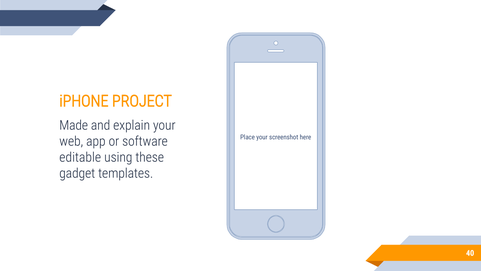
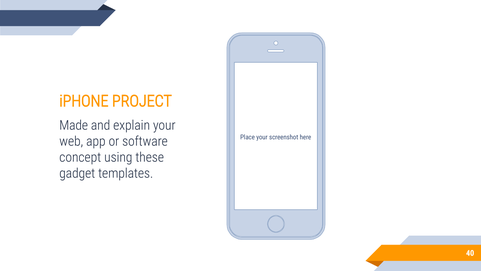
editable: editable -> concept
